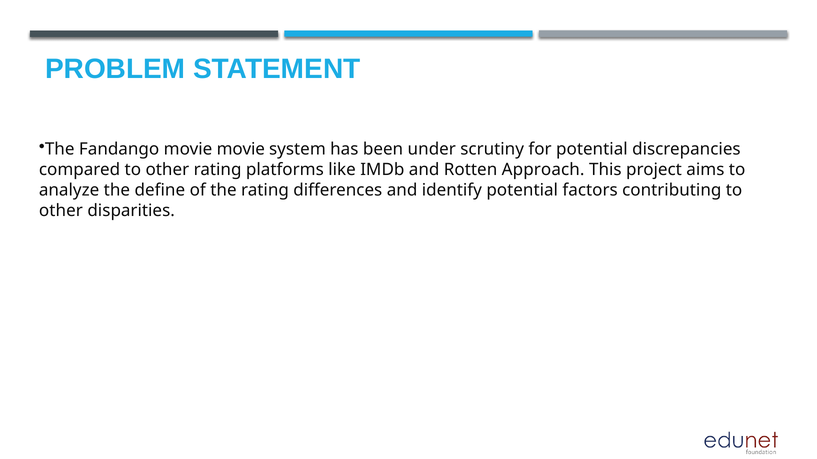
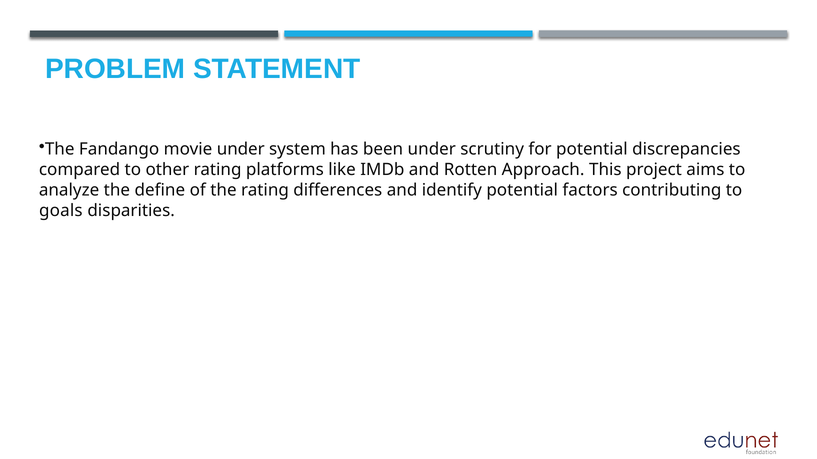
movie movie: movie -> under
other at (61, 211): other -> goals
